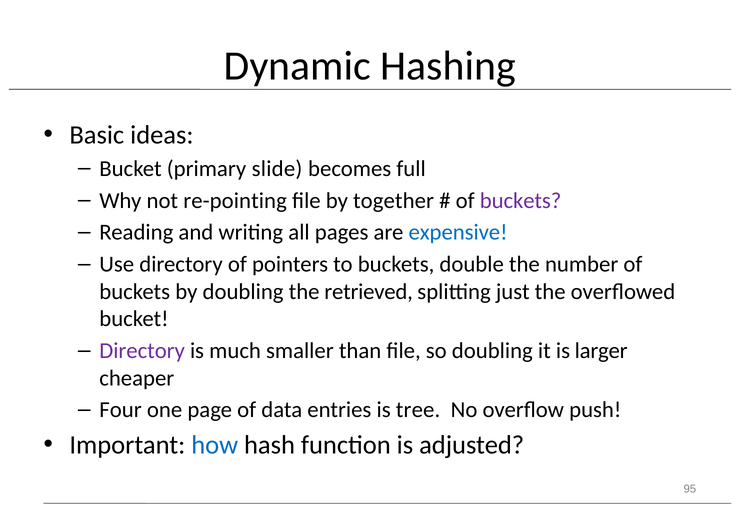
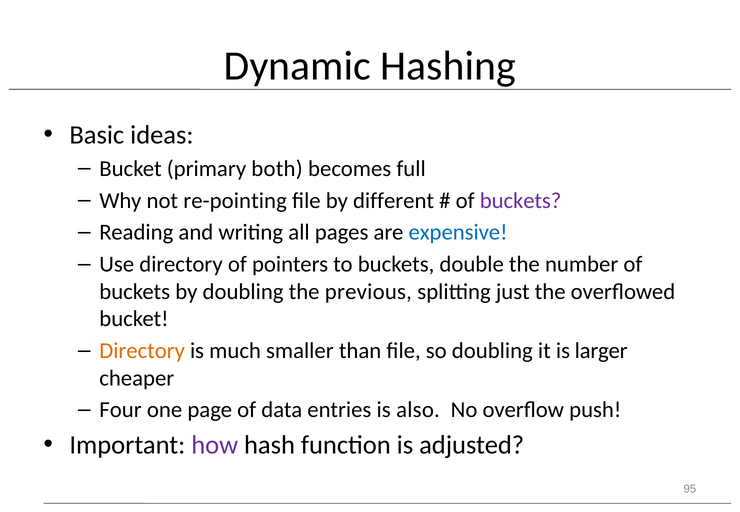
slide: slide -> both
together: together -> different
retrieved: retrieved -> previous
Directory at (142, 351) colour: purple -> orange
tree: tree -> also
how colour: blue -> purple
